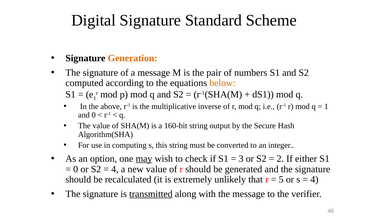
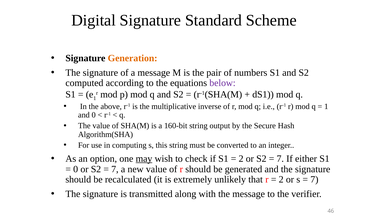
below colour: orange -> purple
3 at (241, 158): 3 -> 2
2 at (280, 158): 2 -> 7
4 at (115, 169): 4 -> 7
5 at (281, 179): 5 -> 2
4 at (314, 179): 4 -> 7
transmitted underline: present -> none
